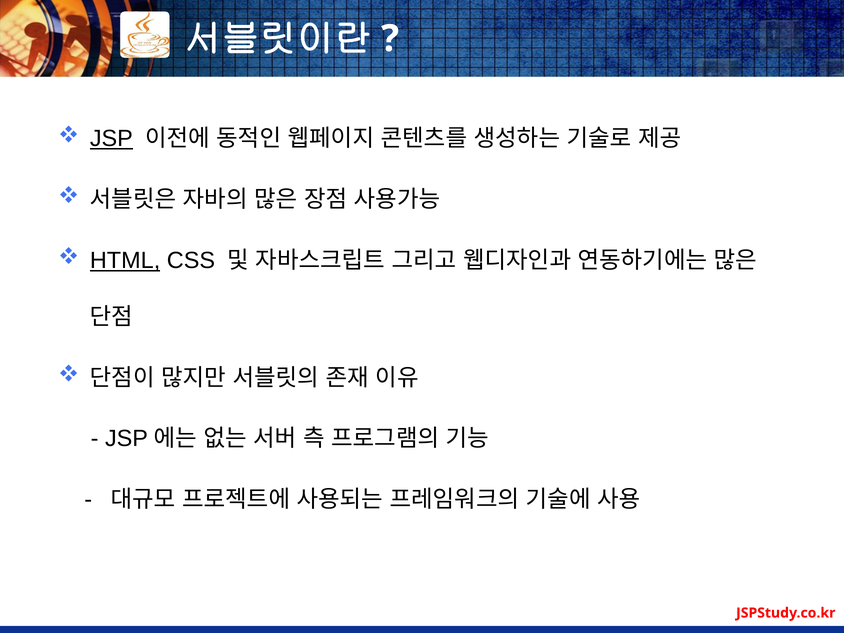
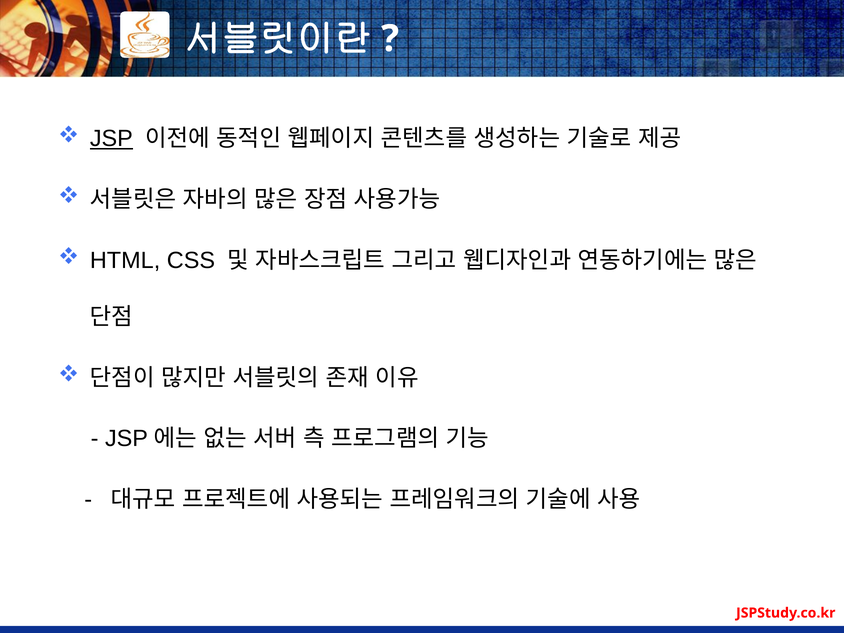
HTML underline: present -> none
